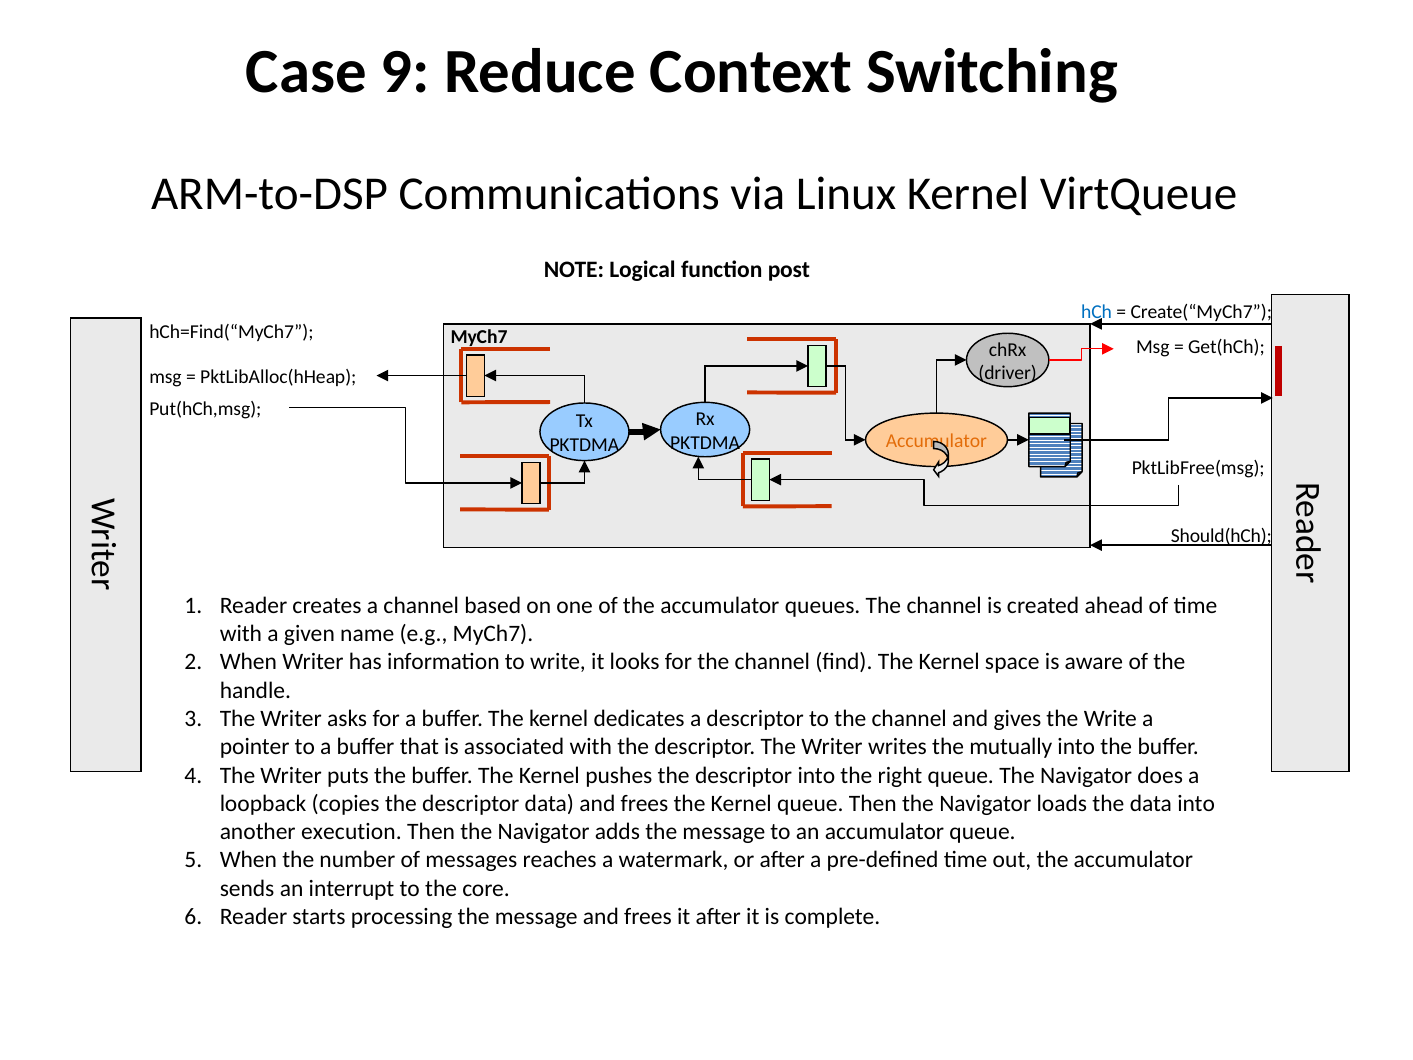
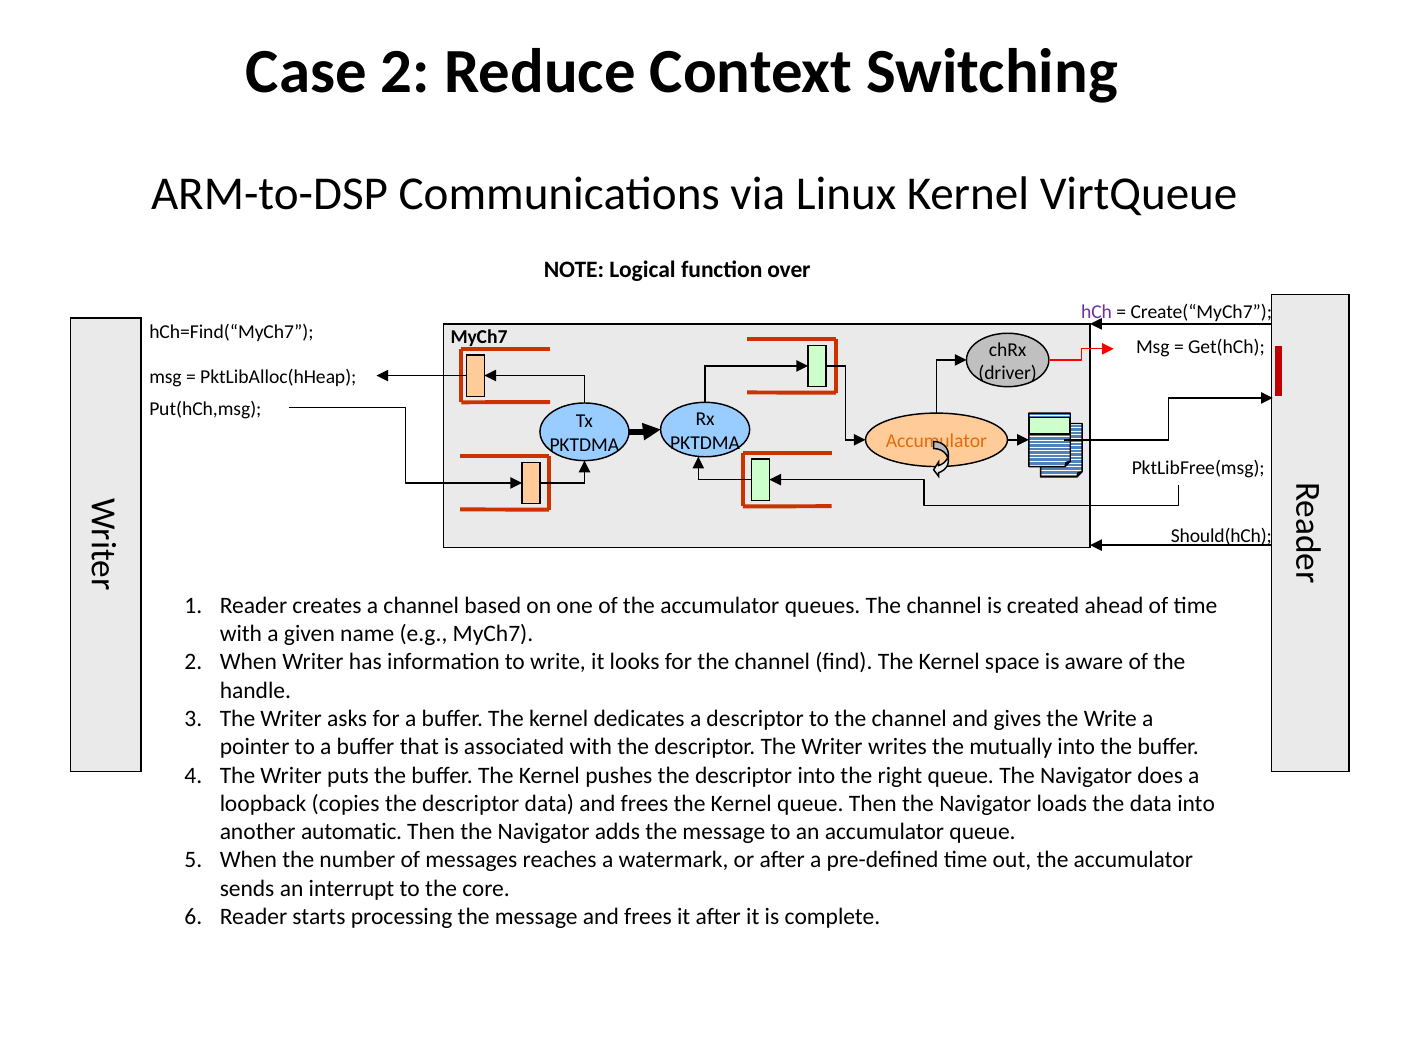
Case 9: 9 -> 2
post: post -> over
hCh colour: blue -> purple
execution: execution -> automatic
